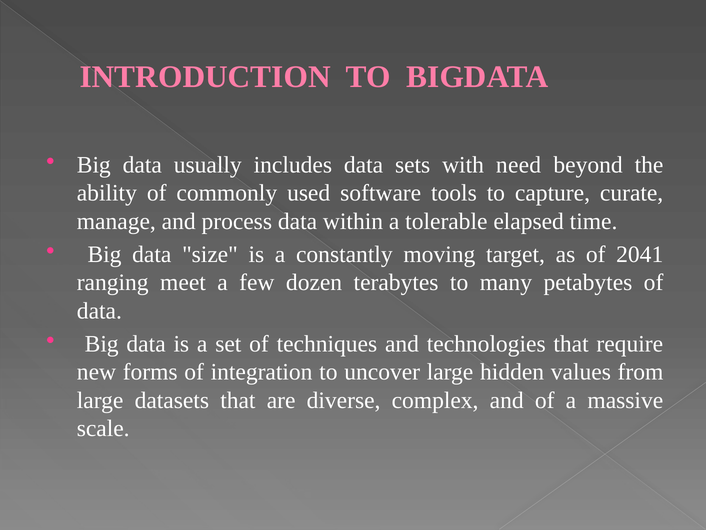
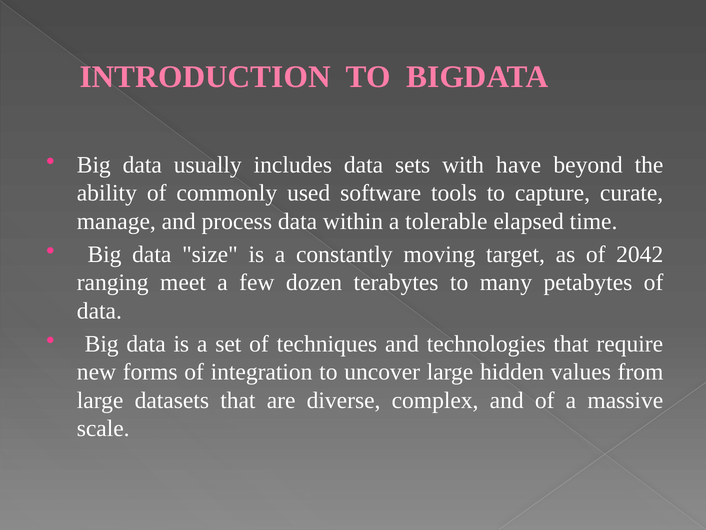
need: need -> have
2041: 2041 -> 2042
